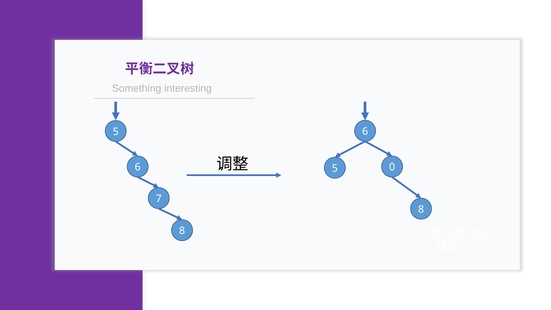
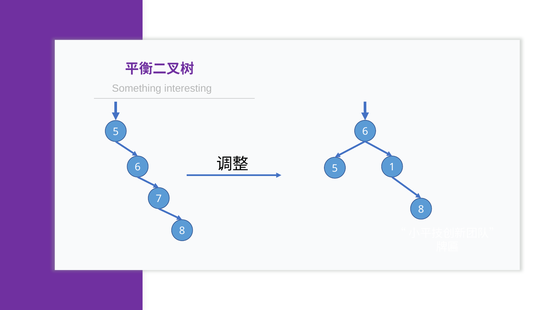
0: 0 -> 1
